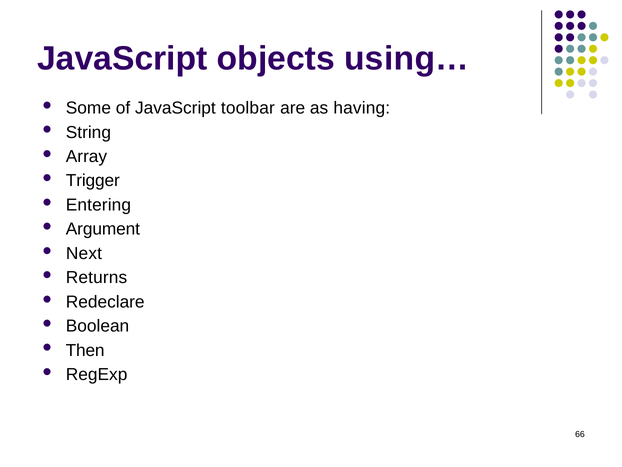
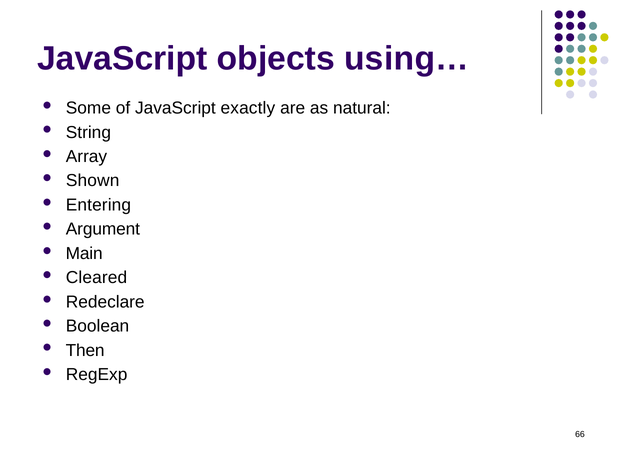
toolbar: toolbar -> exactly
having: having -> natural
Trigger: Trigger -> Shown
Next: Next -> Main
Returns: Returns -> Cleared
